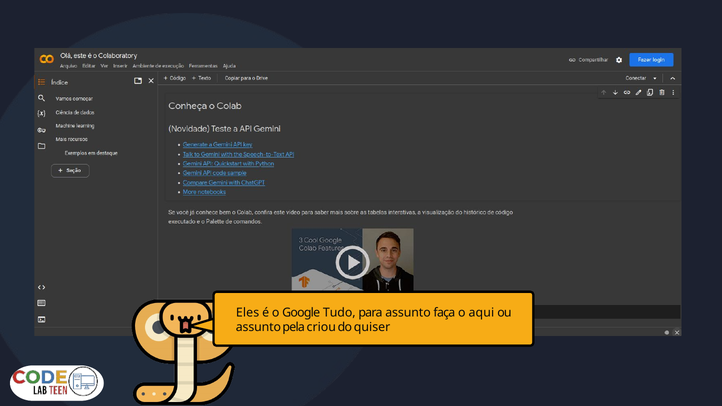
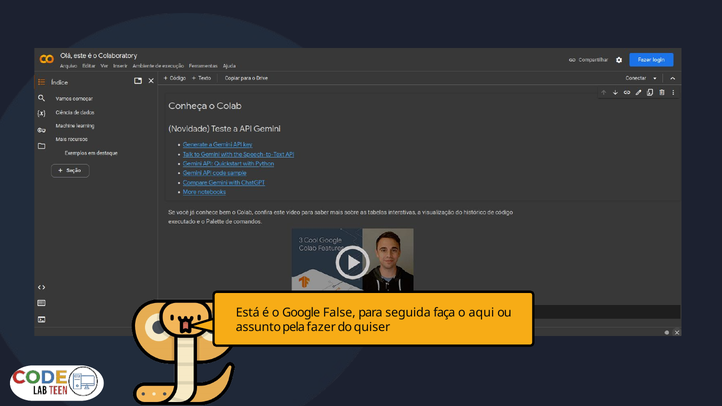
Eles: Eles -> Está
Tudo: Tudo -> False
para assunto: assunto -> seguida
criou: criou -> fazer
